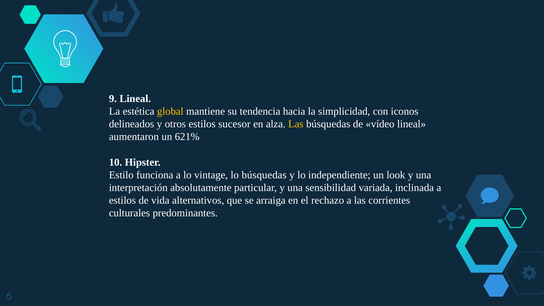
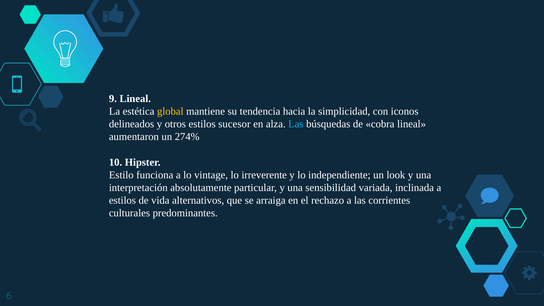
Las at (296, 124) colour: yellow -> light blue
vídeo: vídeo -> cobra
621%: 621% -> 274%
lo búsquedas: búsquedas -> irreverente
